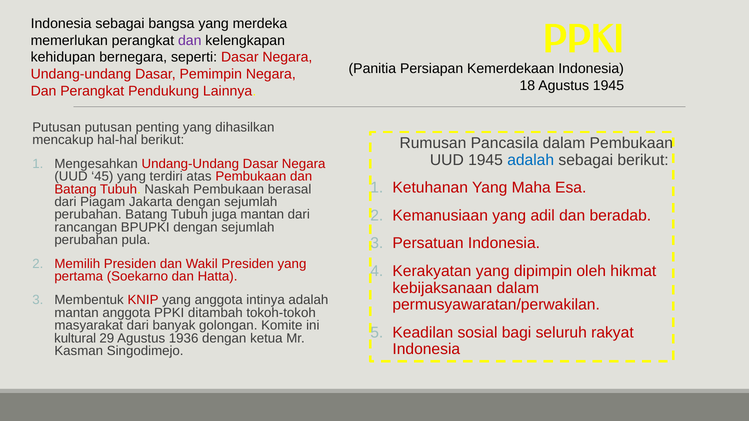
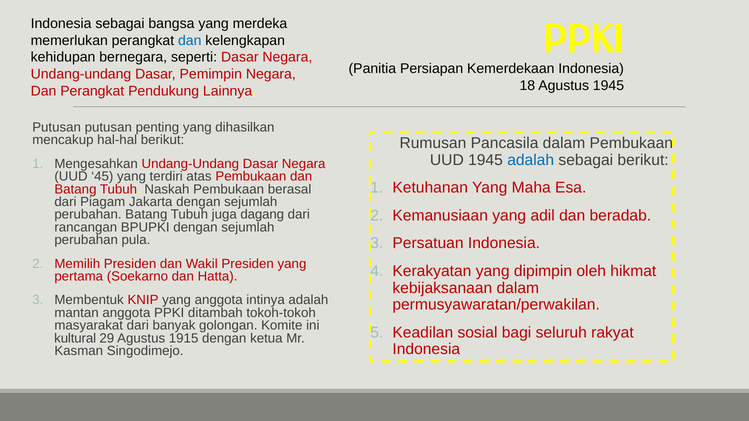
dan at (190, 41) colour: purple -> blue
juga mantan: mantan -> dagang
1936: 1936 -> 1915
